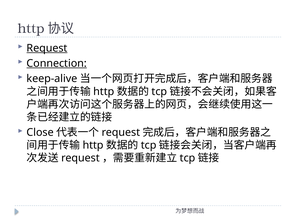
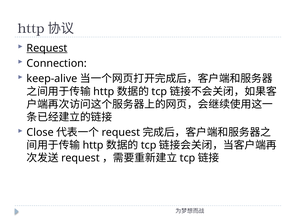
Connection underline: present -> none
